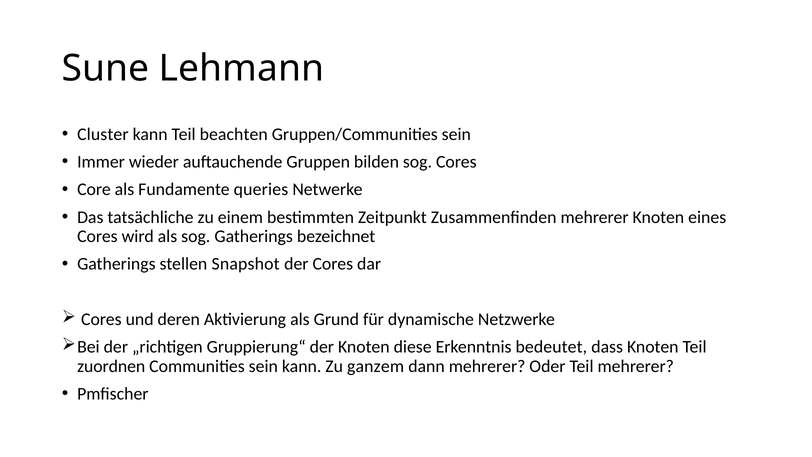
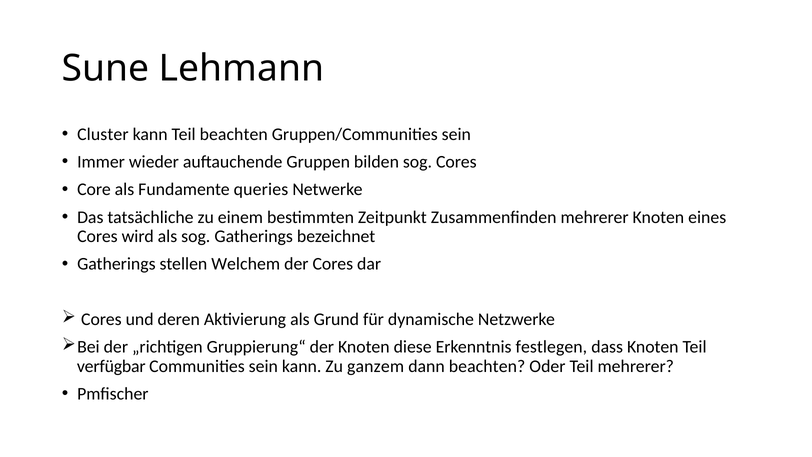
Snapshot: Snapshot -> Welchem
bedeutet: bedeutet -> festlegen
zuordnen: zuordnen -> verfügbar
dann mehrerer: mehrerer -> beachten
